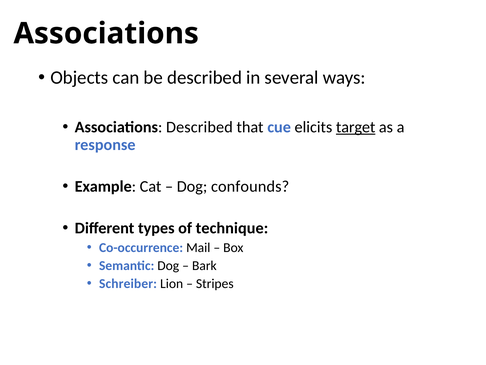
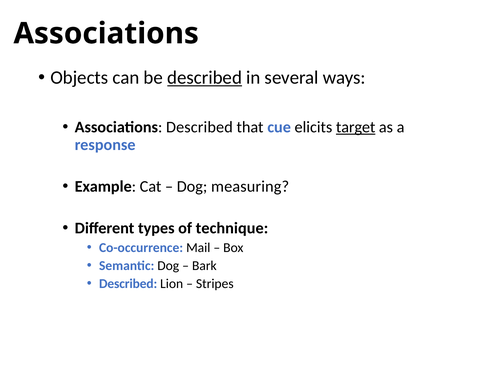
described at (205, 77) underline: none -> present
confounds: confounds -> measuring
Schreiber at (128, 283): Schreiber -> Described
